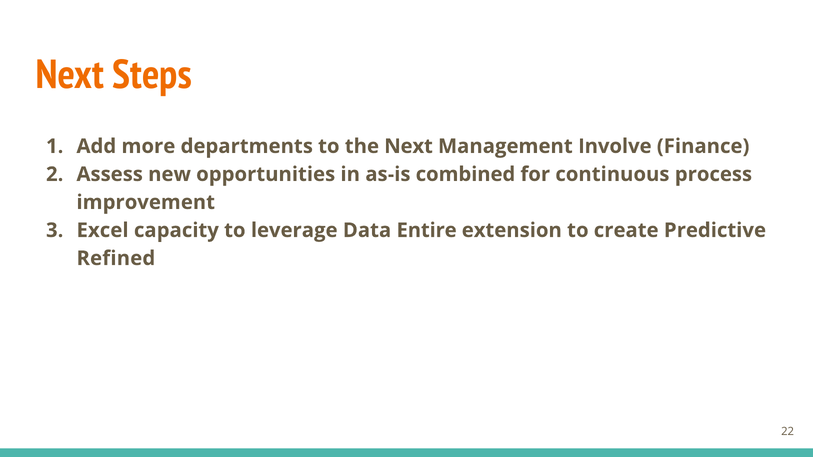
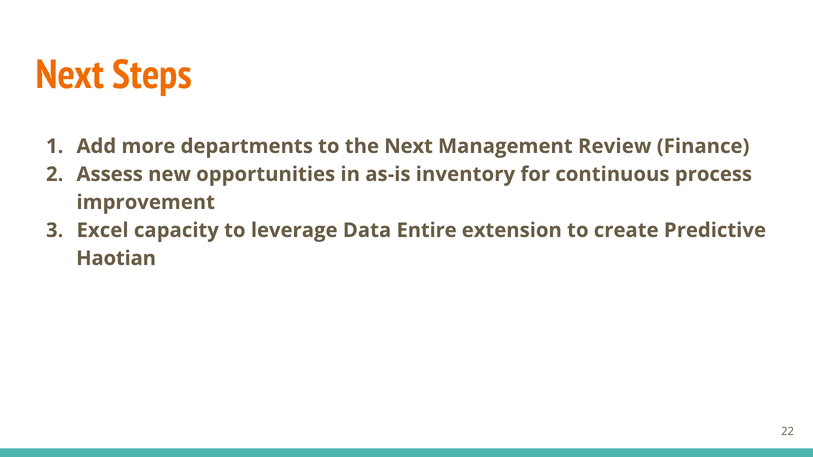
Involve: Involve -> Review
combined: combined -> inventory
Refined: Refined -> Haotian
